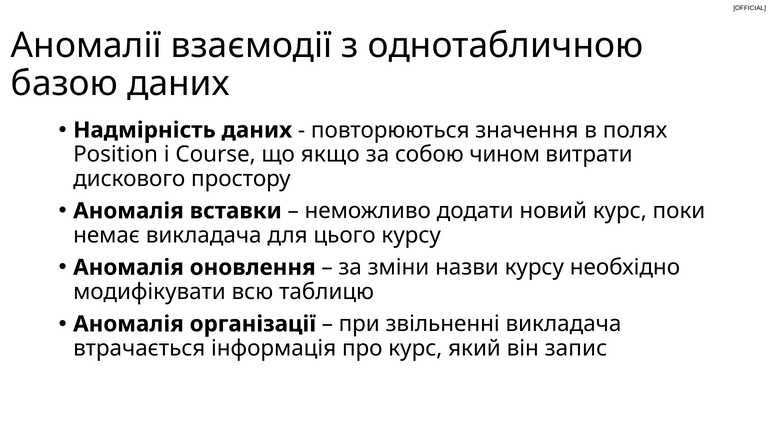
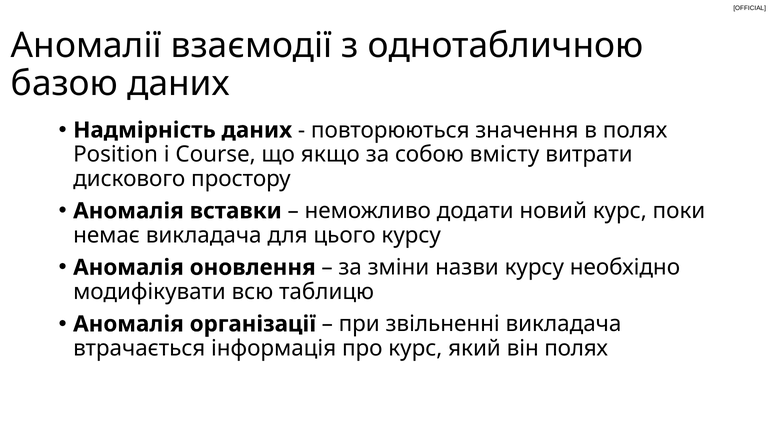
чином: чином -> вмісту
він запис: запис -> полях
